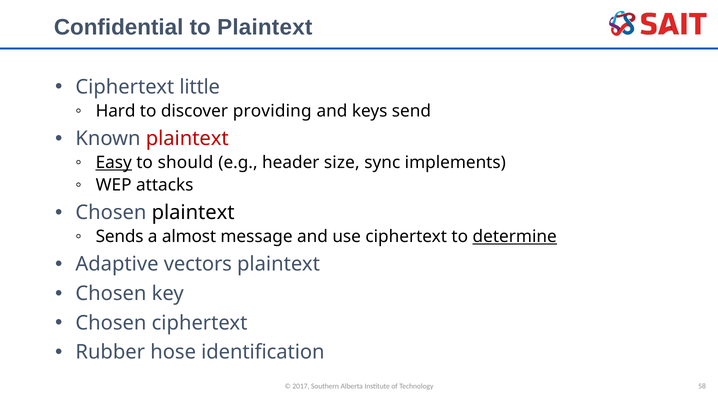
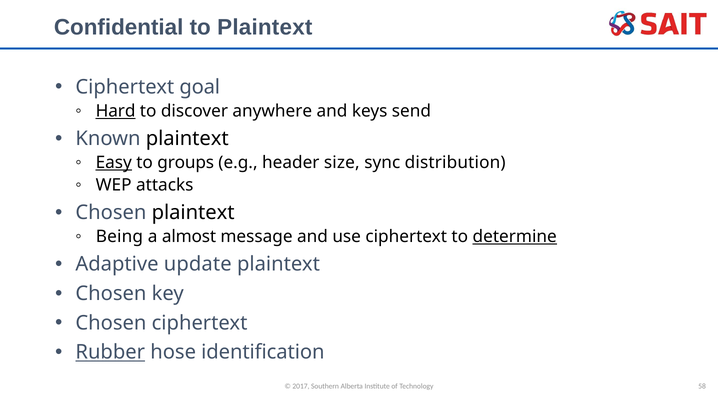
little: little -> goal
Hard underline: none -> present
providing: providing -> anywhere
plaintext at (187, 139) colour: red -> black
should: should -> groups
implements: implements -> distribution
Sends: Sends -> Being
vectors: vectors -> update
Rubber underline: none -> present
